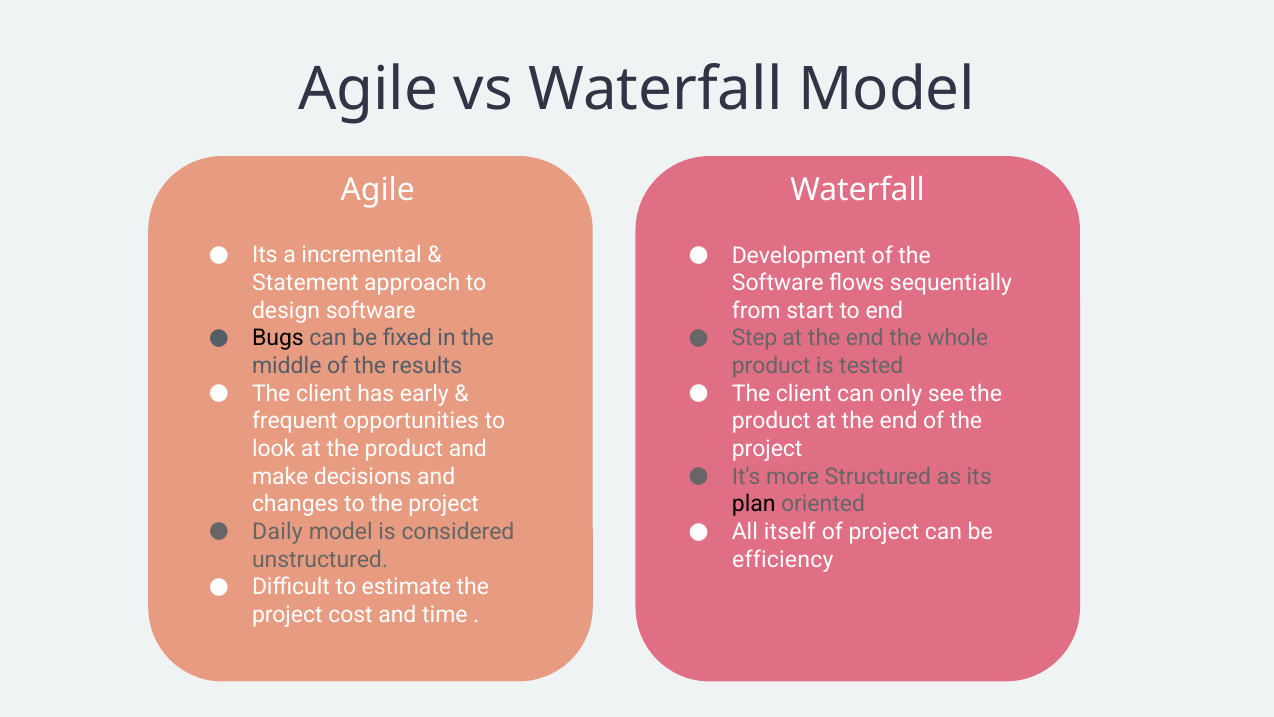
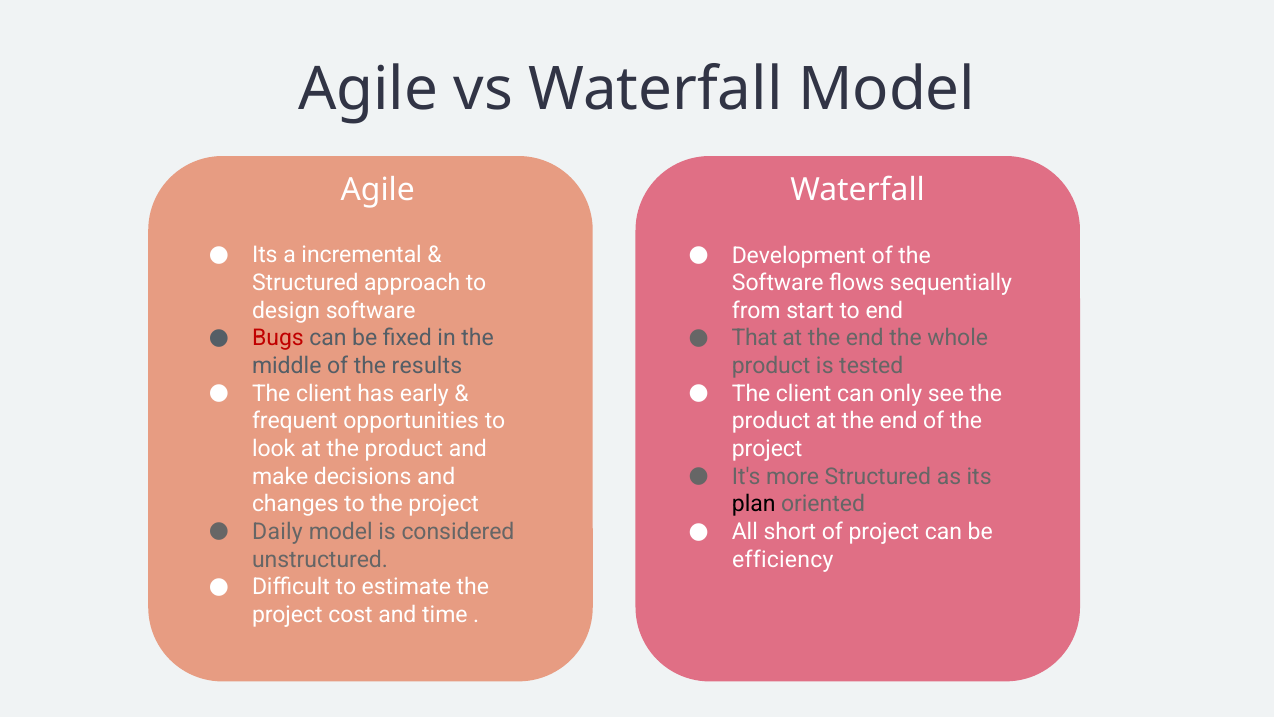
Statement at (305, 283): Statement -> Structured
Bugs colour: black -> red
Step: Step -> That
itself: itself -> short
